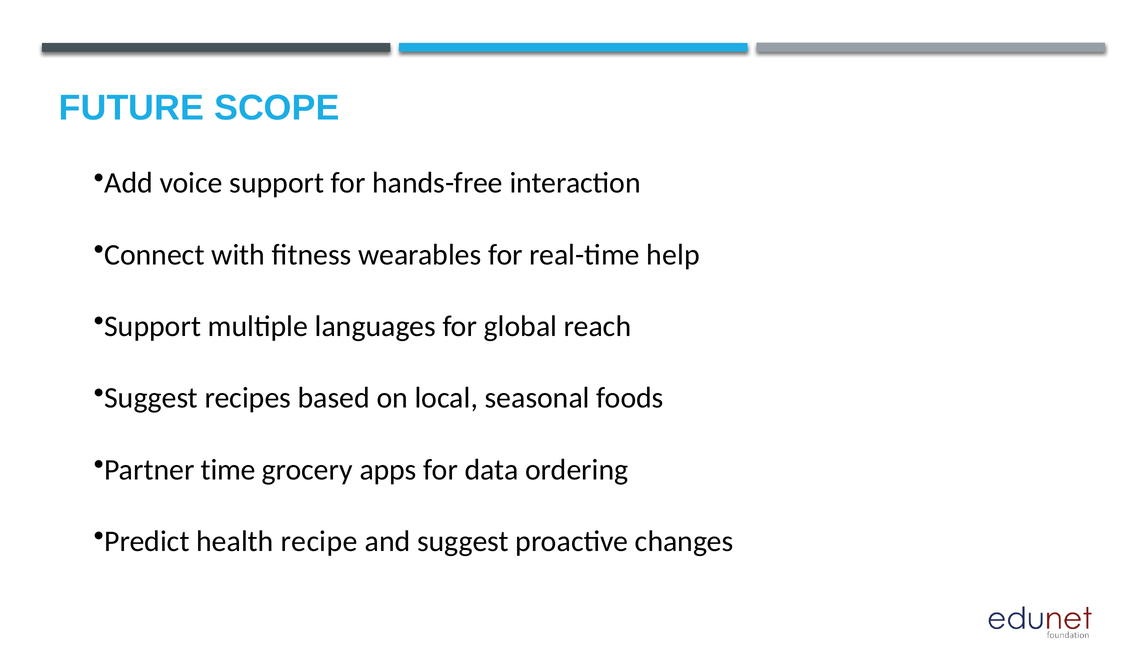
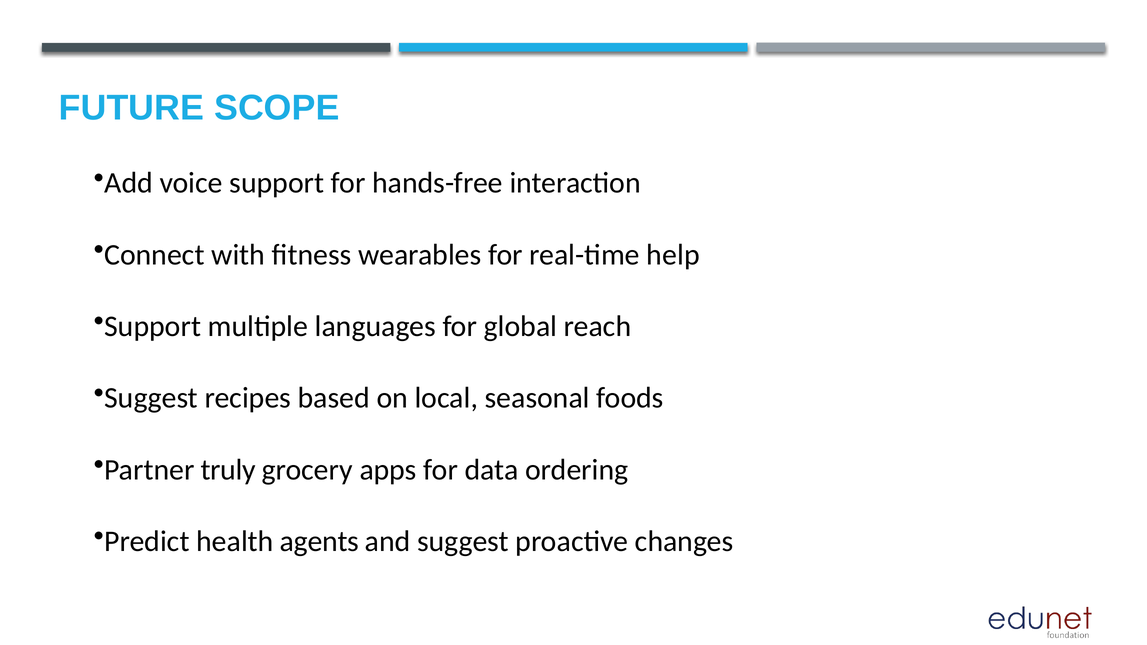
time: time -> truly
recipe: recipe -> agents
